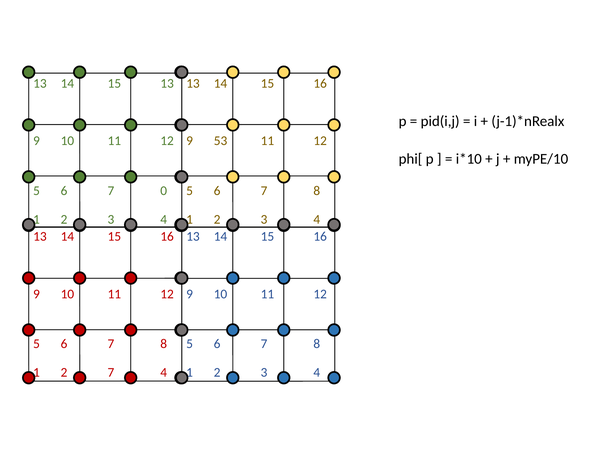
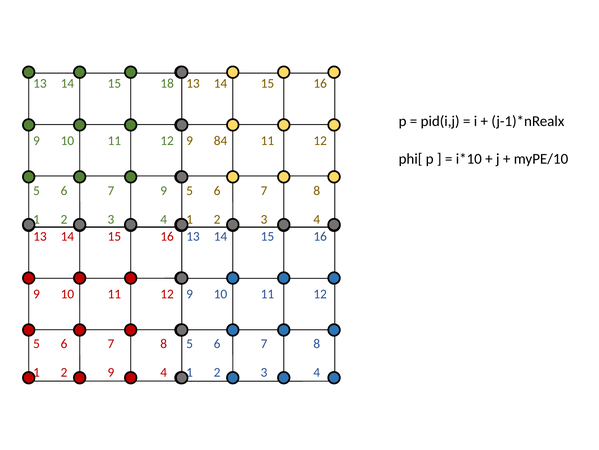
15 13: 13 -> 18
53: 53 -> 84
7 0: 0 -> 9
2 7: 7 -> 9
